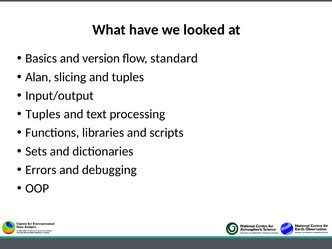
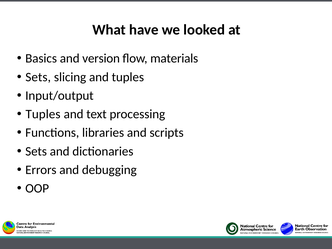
standard: standard -> materials
Alan at (38, 77): Alan -> Sets
